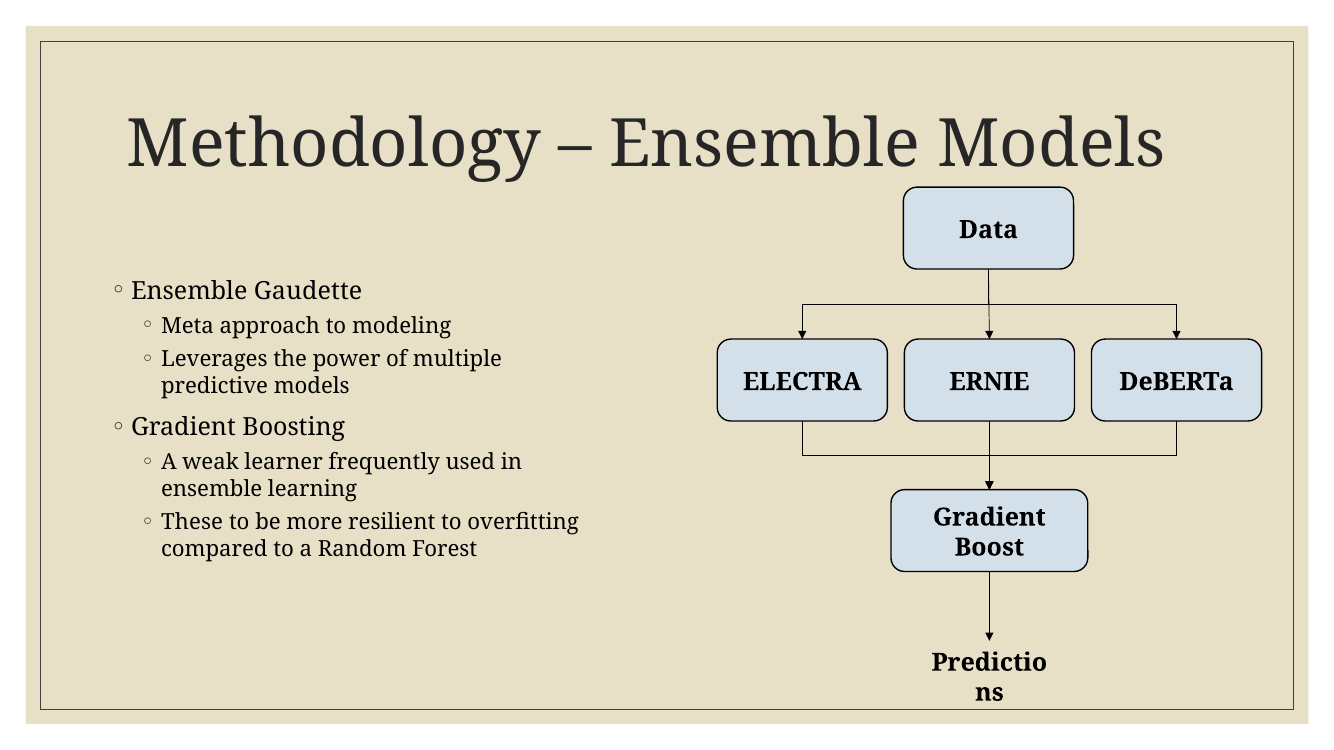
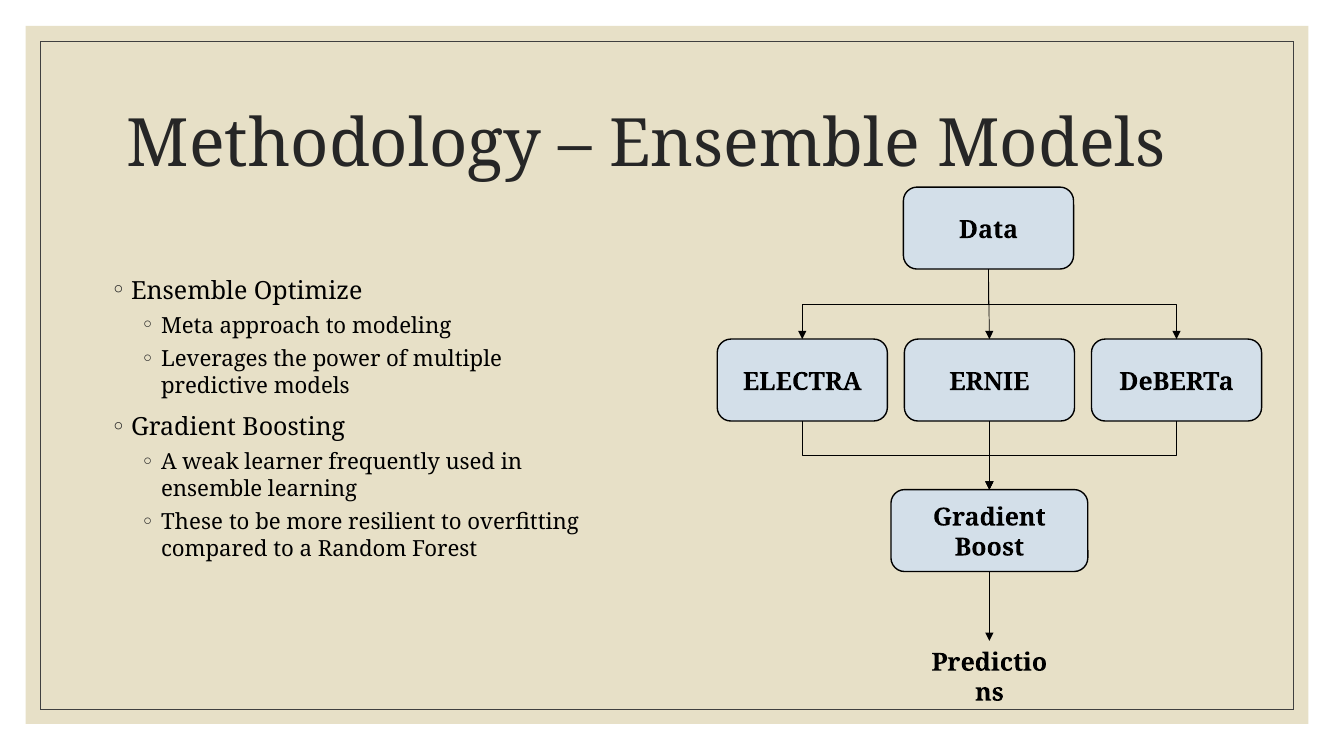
Gaudette: Gaudette -> Optimize
